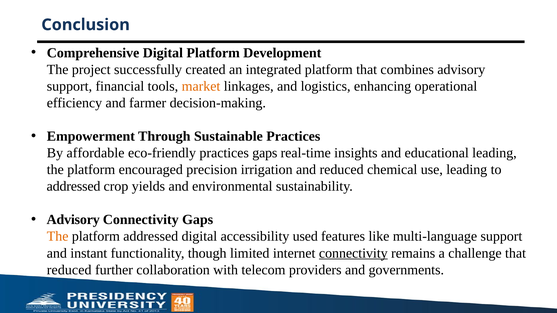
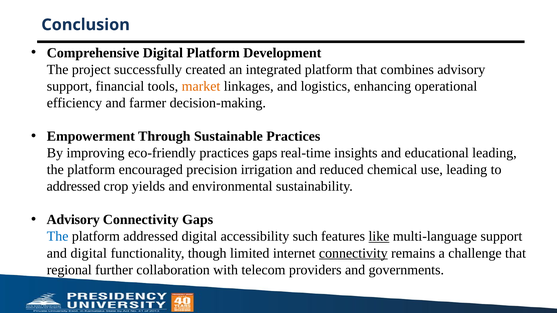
affordable: affordable -> improving
The at (58, 237) colour: orange -> blue
used: used -> such
like underline: none -> present
and instant: instant -> digital
reduced at (69, 270): reduced -> regional
